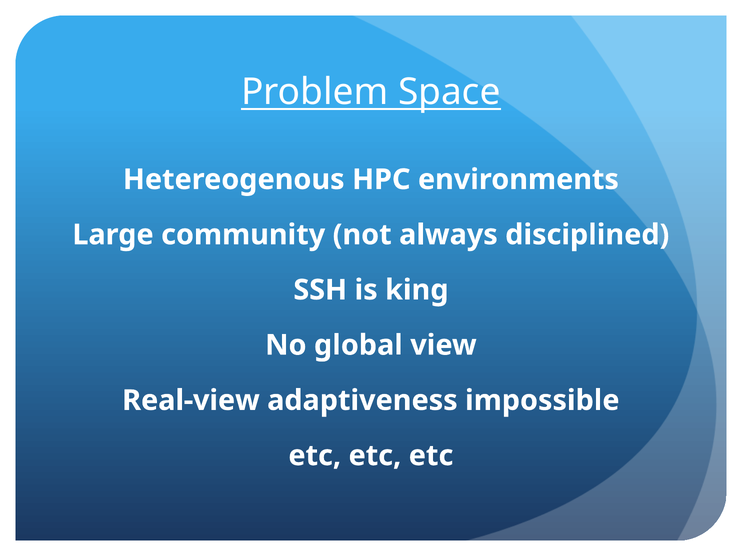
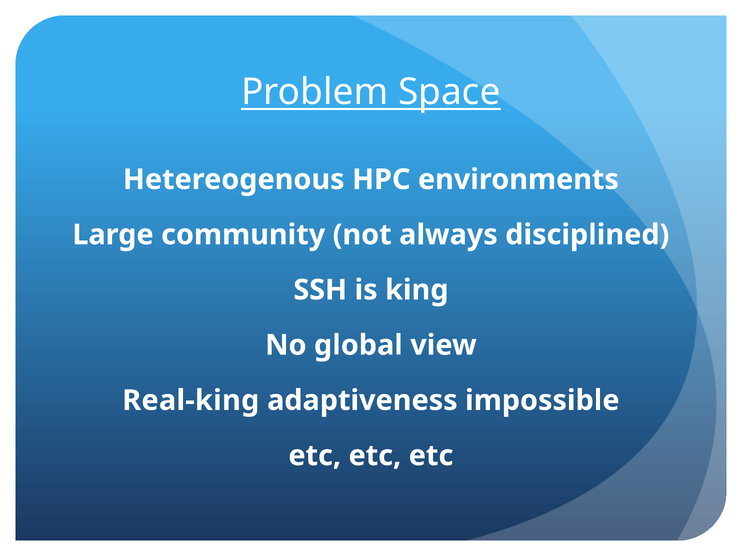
Real-view: Real-view -> Real-king
